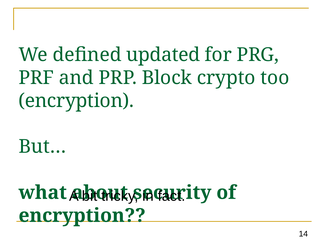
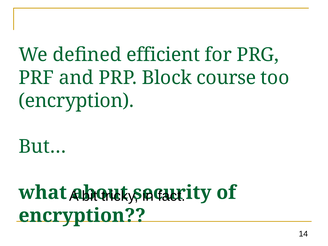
updated: updated -> efficient
crypto: crypto -> course
